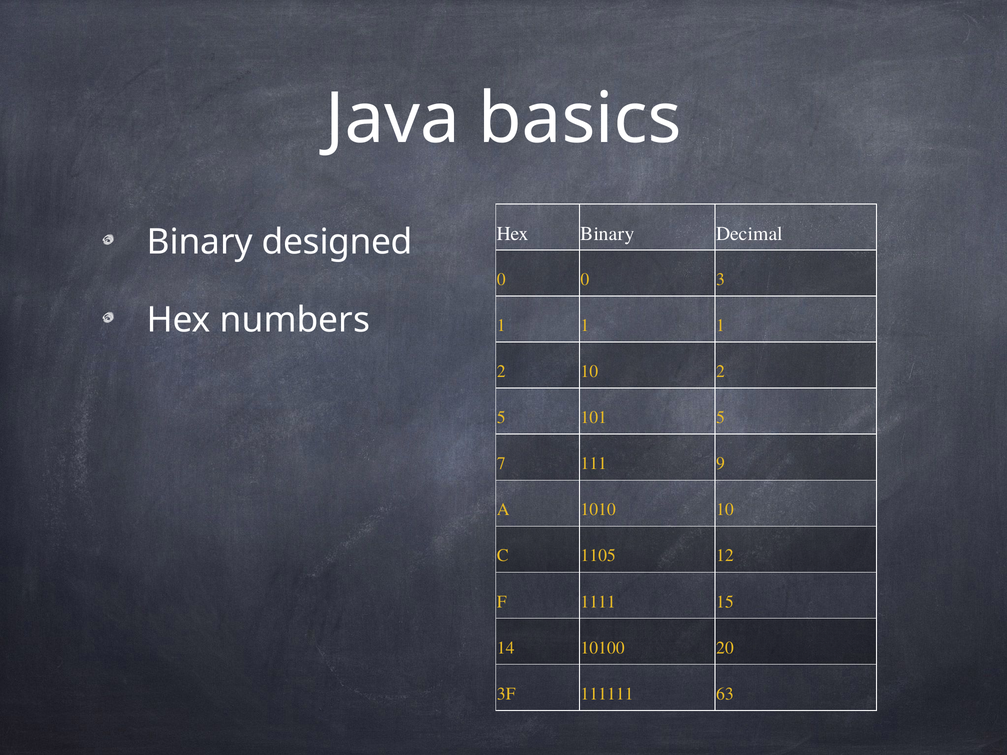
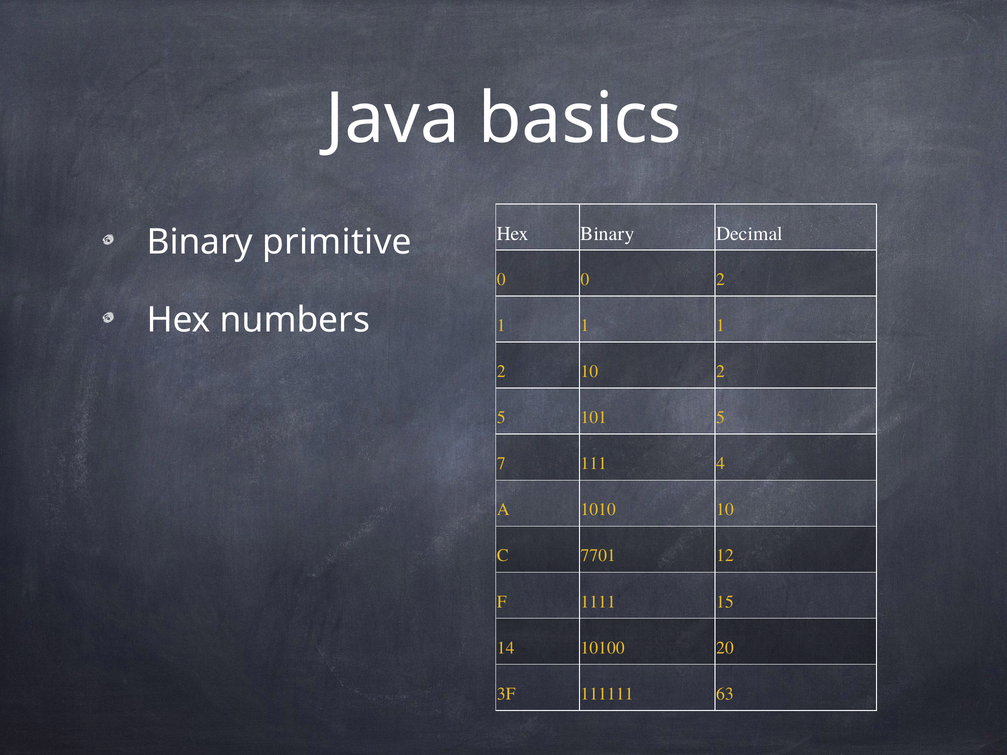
designed: designed -> primitive
0 3: 3 -> 2
9: 9 -> 4
1105: 1105 -> 7701
